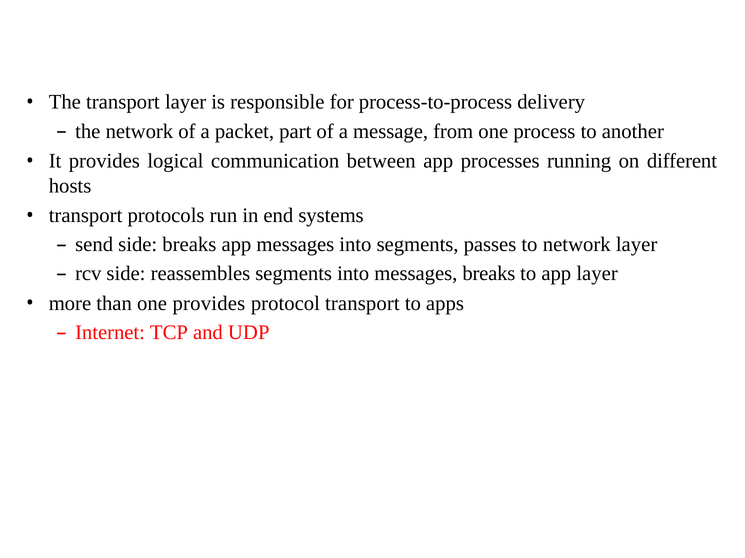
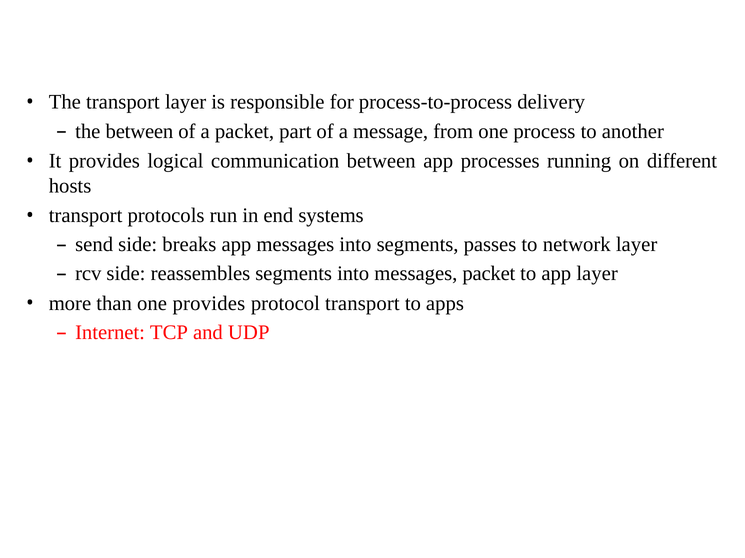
the network: network -> between
messages breaks: breaks -> packet
